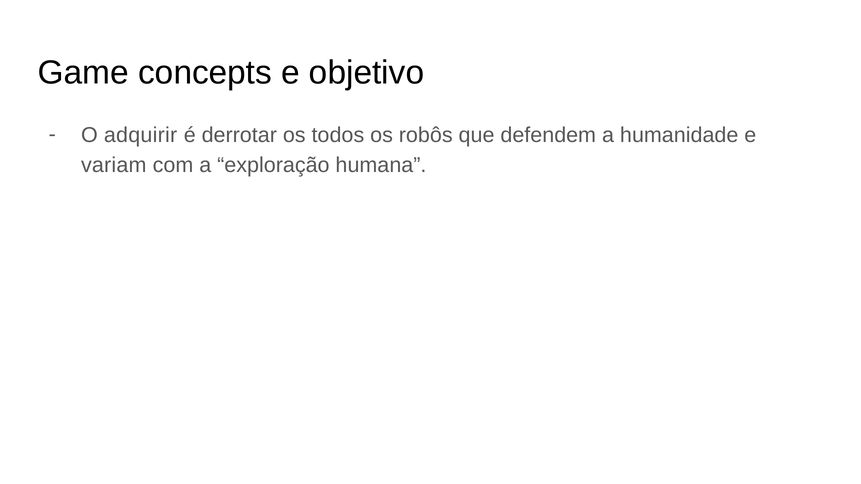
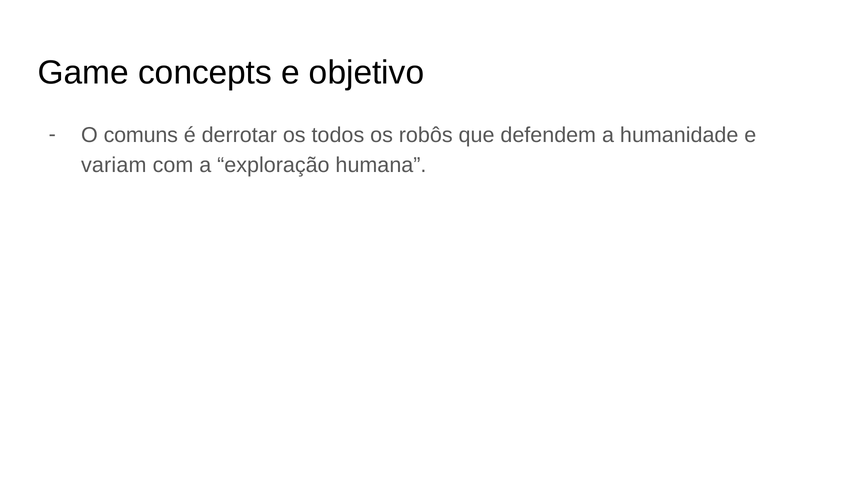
adquirir: adquirir -> comuns
